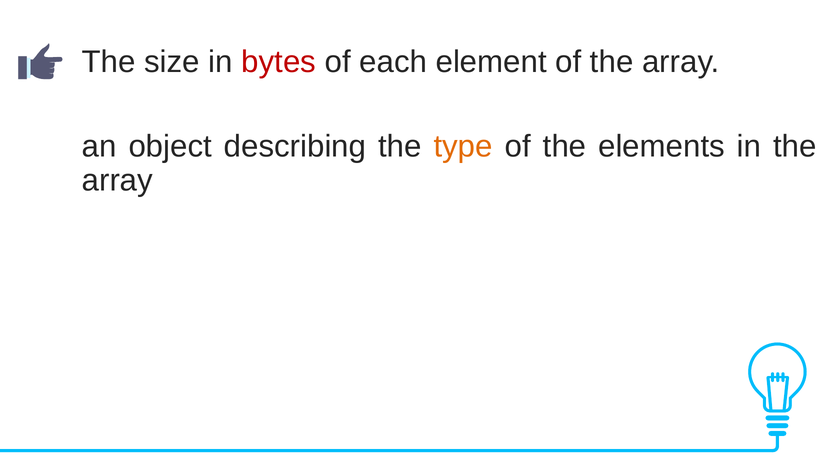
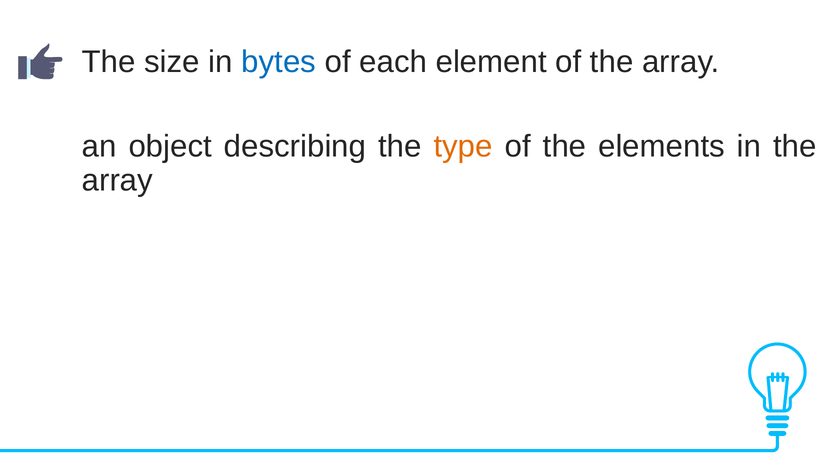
bytes colour: red -> blue
